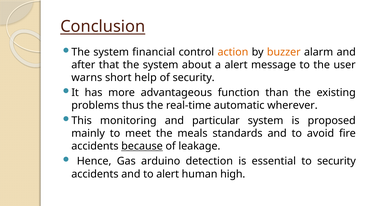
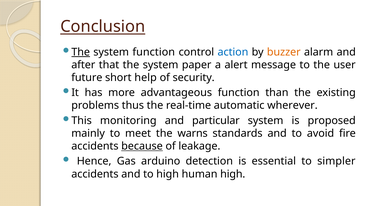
The at (81, 52) underline: none -> present
system financial: financial -> function
action colour: orange -> blue
about: about -> paper
warns: warns -> future
meals: meals -> warns
to security: security -> simpler
to alert: alert -> high
